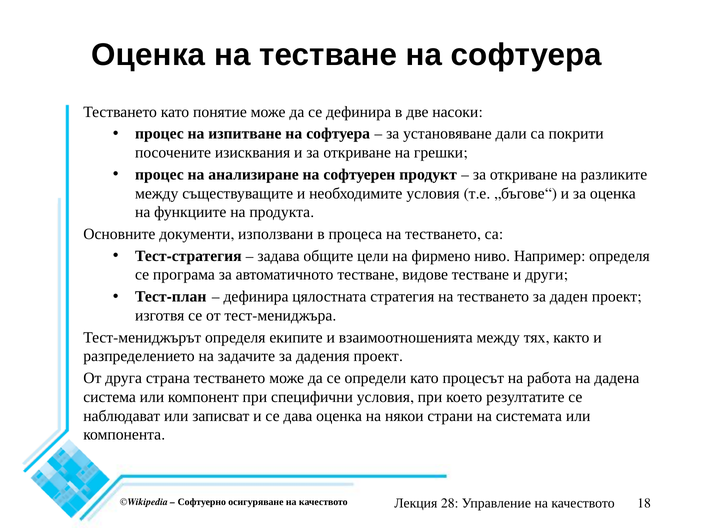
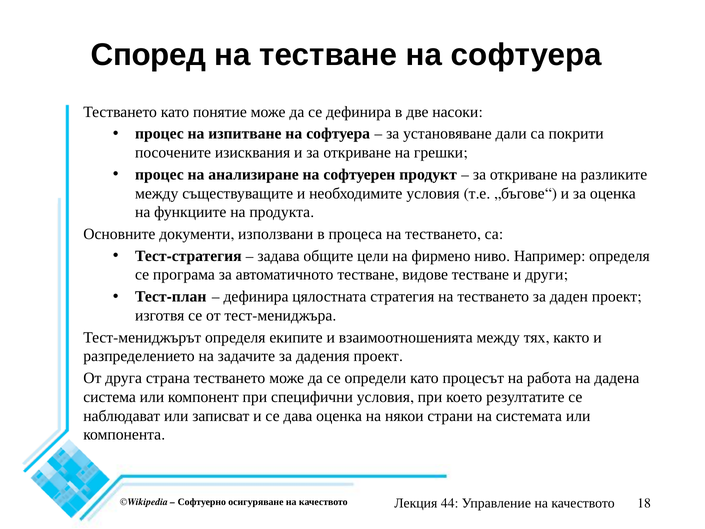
Оценка: Оценка -> Според
28: 28 -> 44
